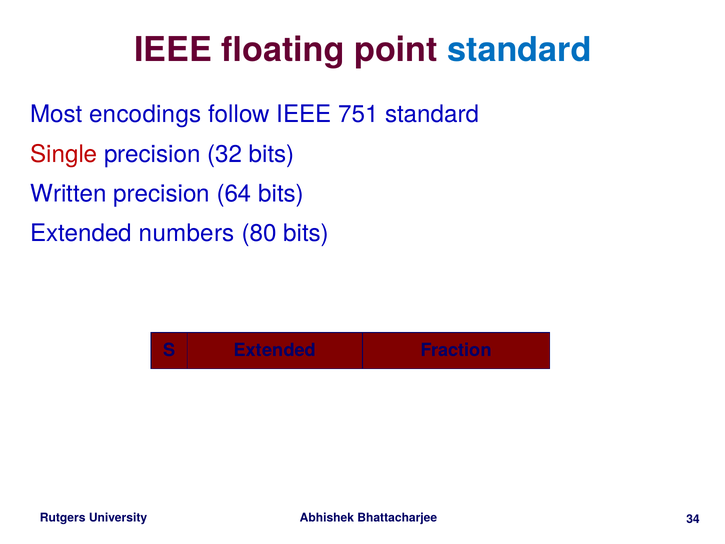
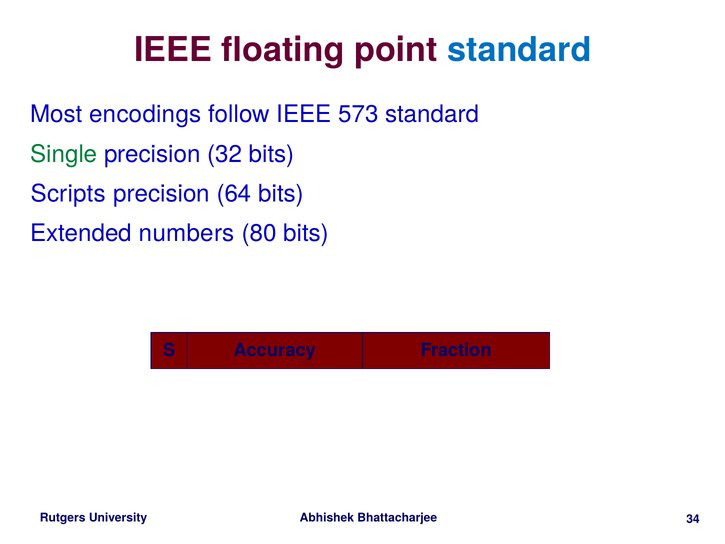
751: 751 -> 573
Single colour: red -> green
Written: Written -> Scripts
Extended at (275, 350): Extended -> Accuracy
